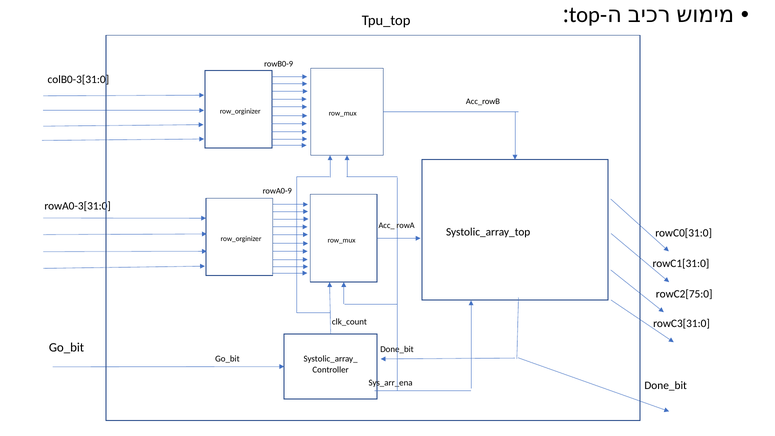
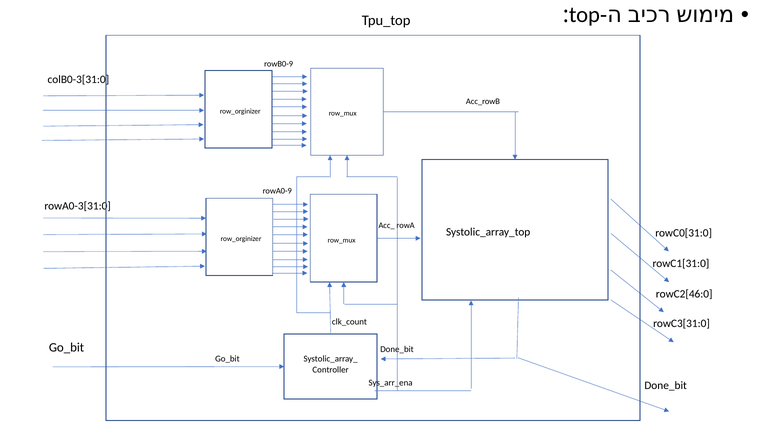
rowC2[75:0: rowC2[75:0 -> rowC2[46:0
